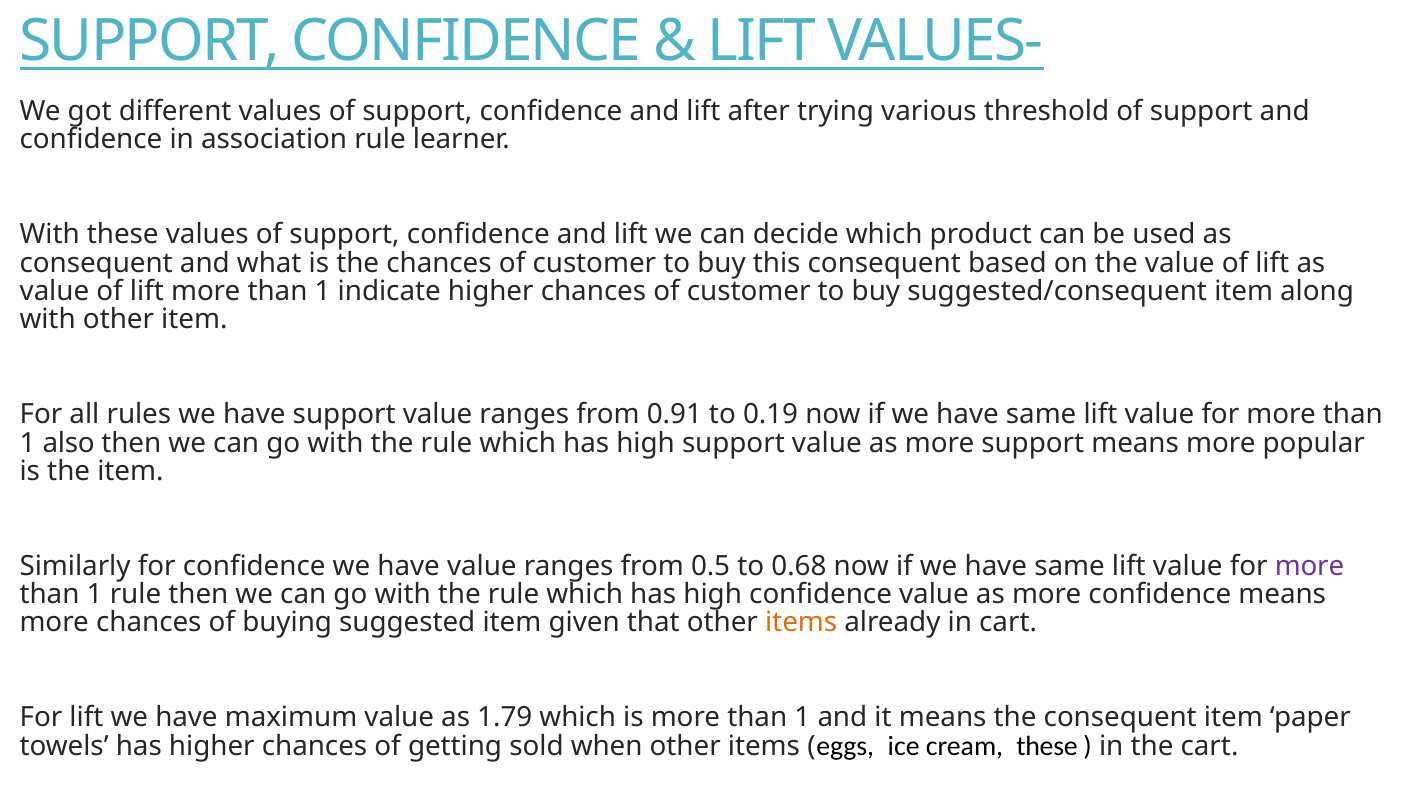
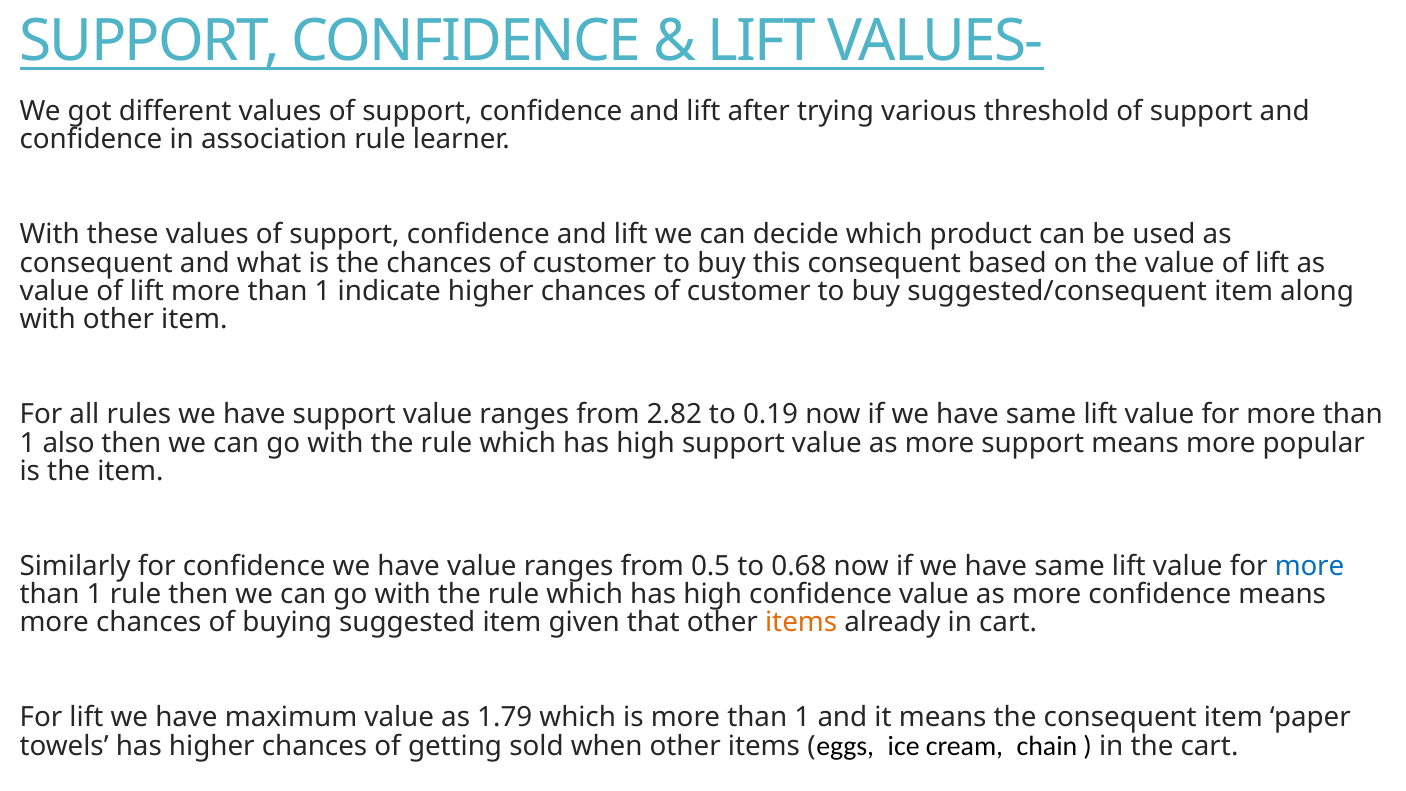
0.91: 0.91 -> 2.82
more at (1310, 566) colour: purple -> blue
cream these: these -> chain
